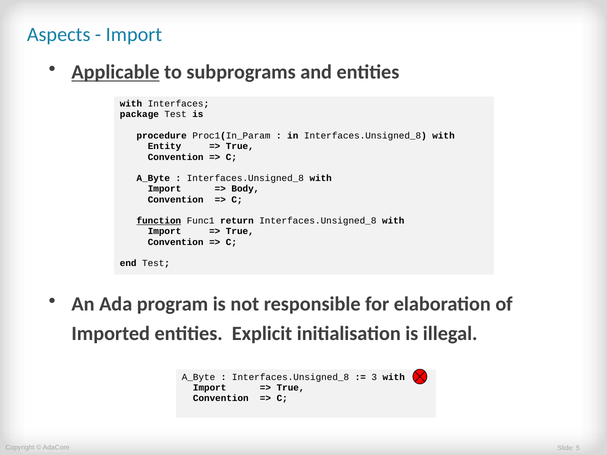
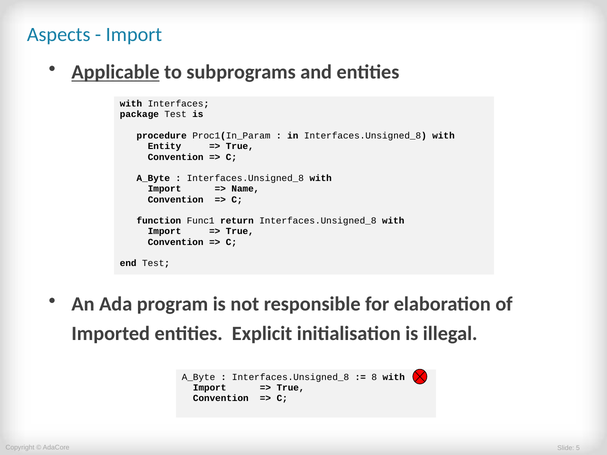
Body: Body -> Name
function underline: present -> none
3: 3 -> 8
